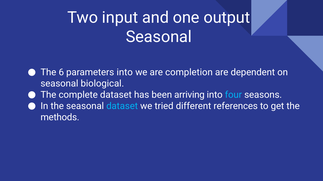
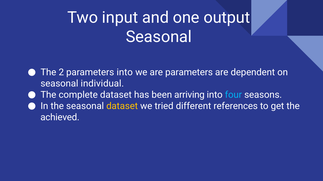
6: 6 -> 2
are completion: completion -> parameters
biological: biological -> individual
dataset at (122, 106) colour: light blue -> yellow
methods: methods -> achieved
